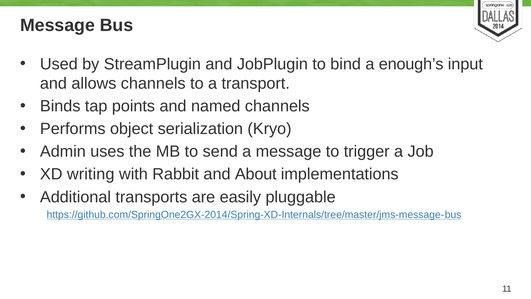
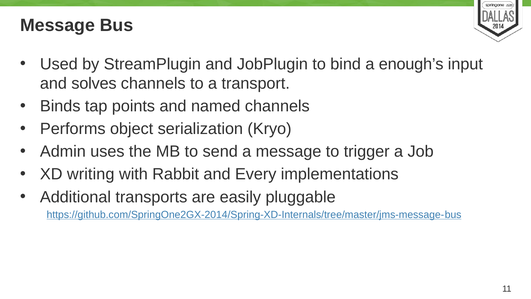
allows: allows -> solves
About: About -> Every
